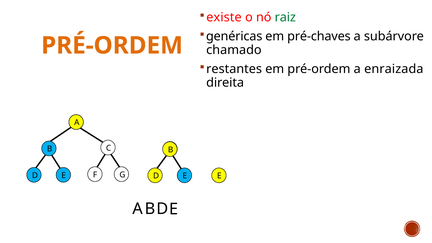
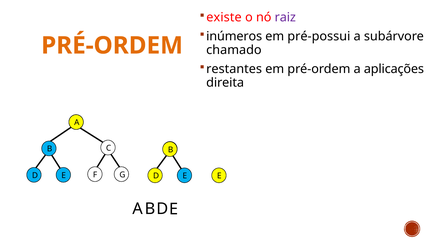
raiz colour: green -> purple
genéricas: genéricas -> inúmeros
pré-chaves: pré-chaves -> pré-possui
enraizada: enraizada -> aplicações
